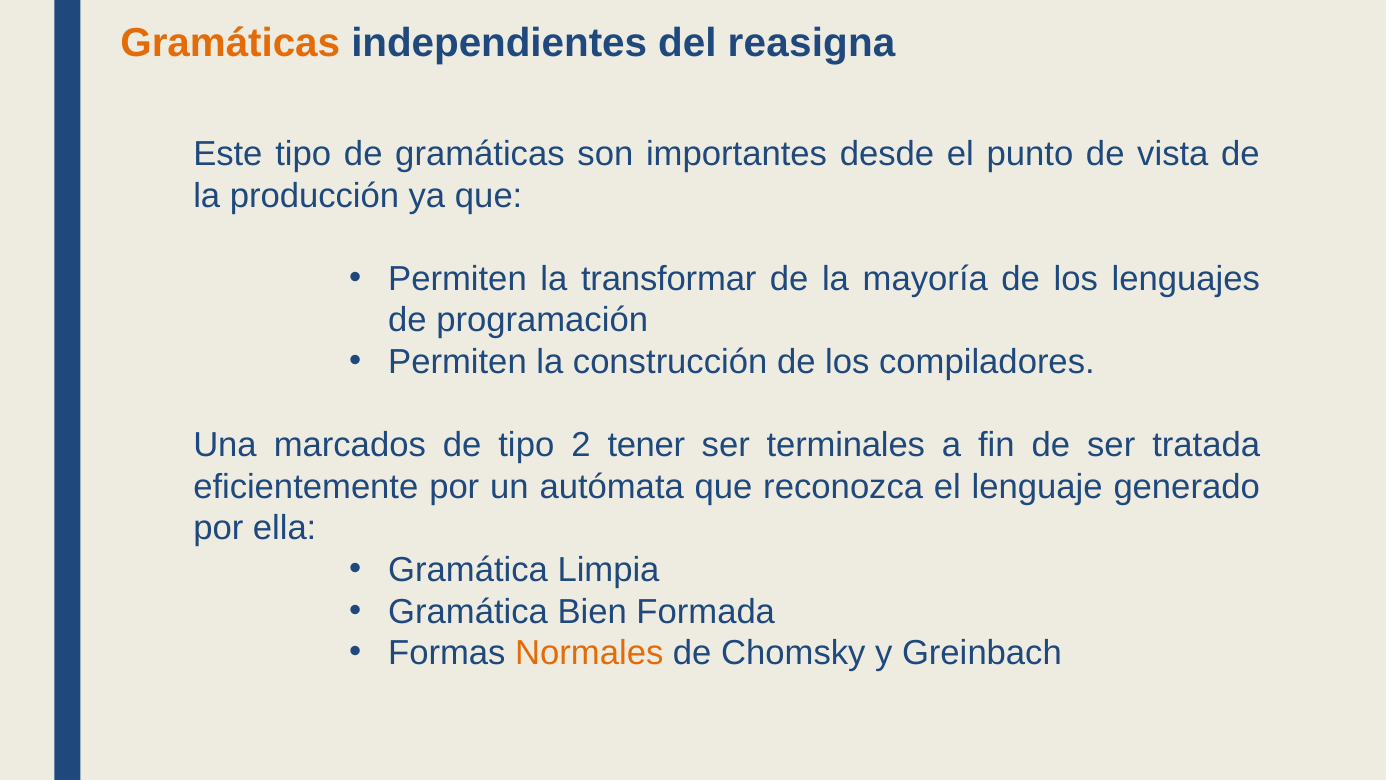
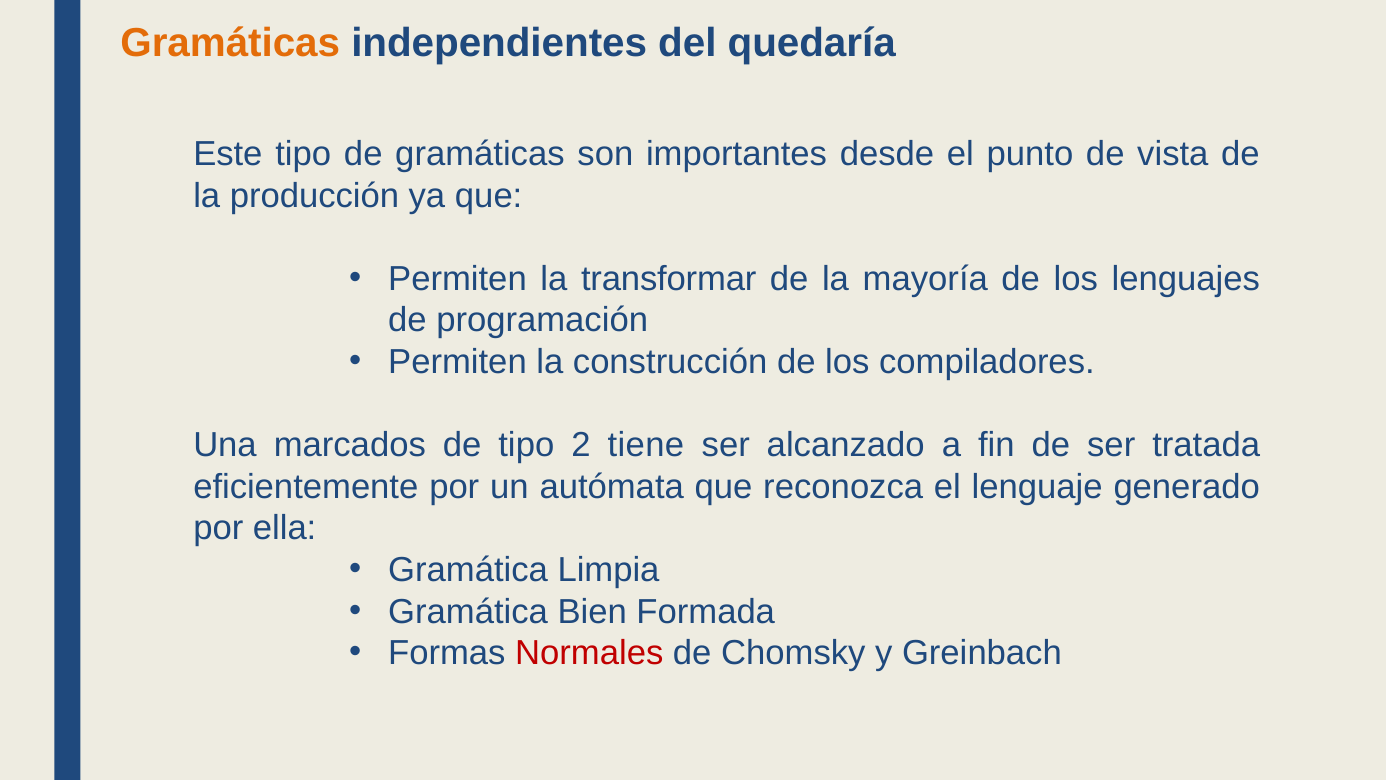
reasigna: reasigna -> quedaría
tener: tener -> tiene
terminales: terminales -> alcanzado
Normales colour: orange -> red
